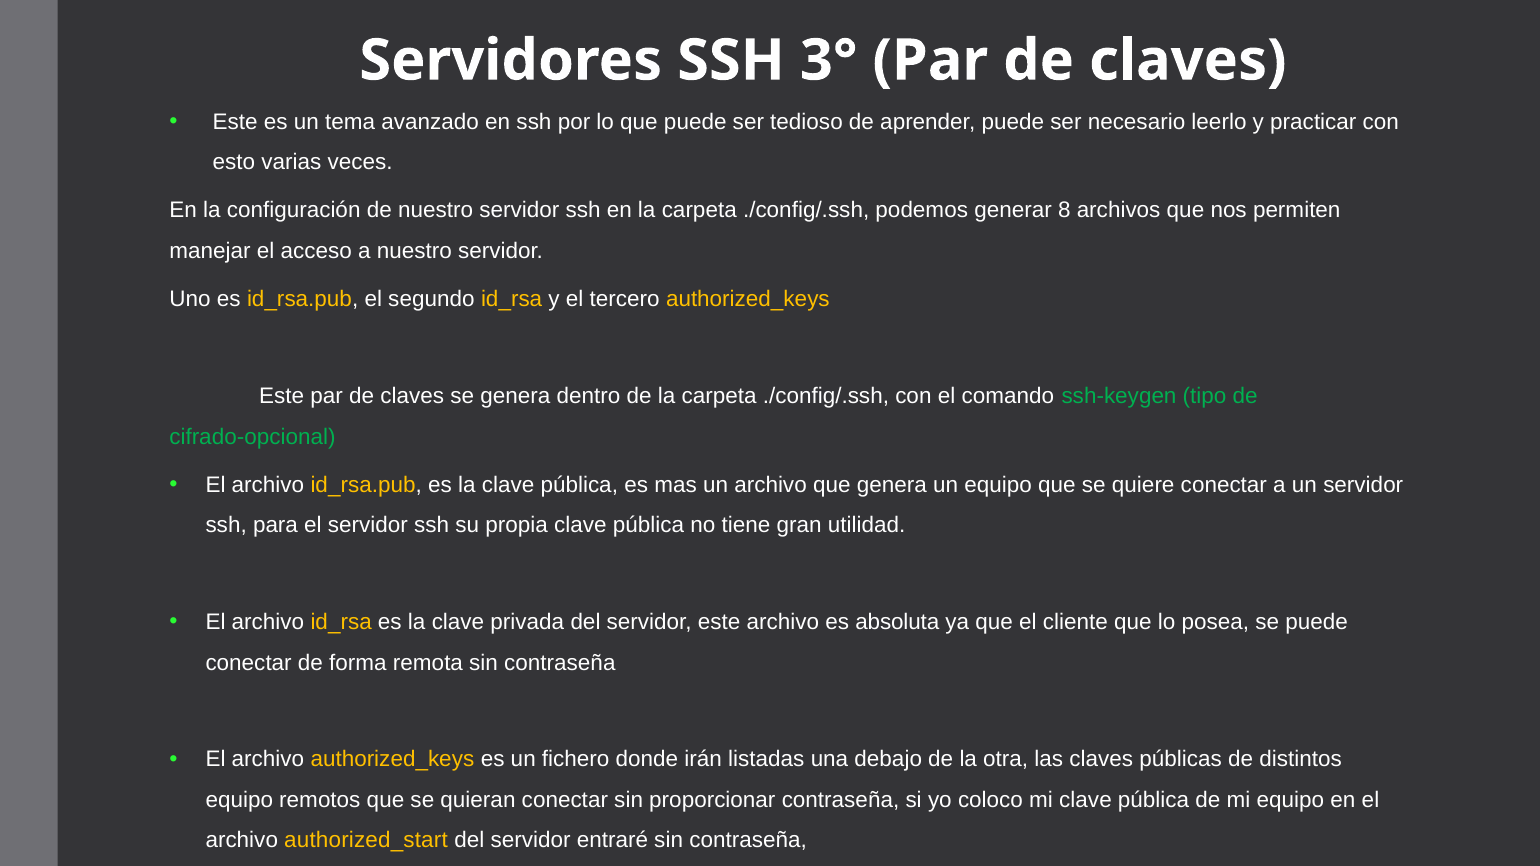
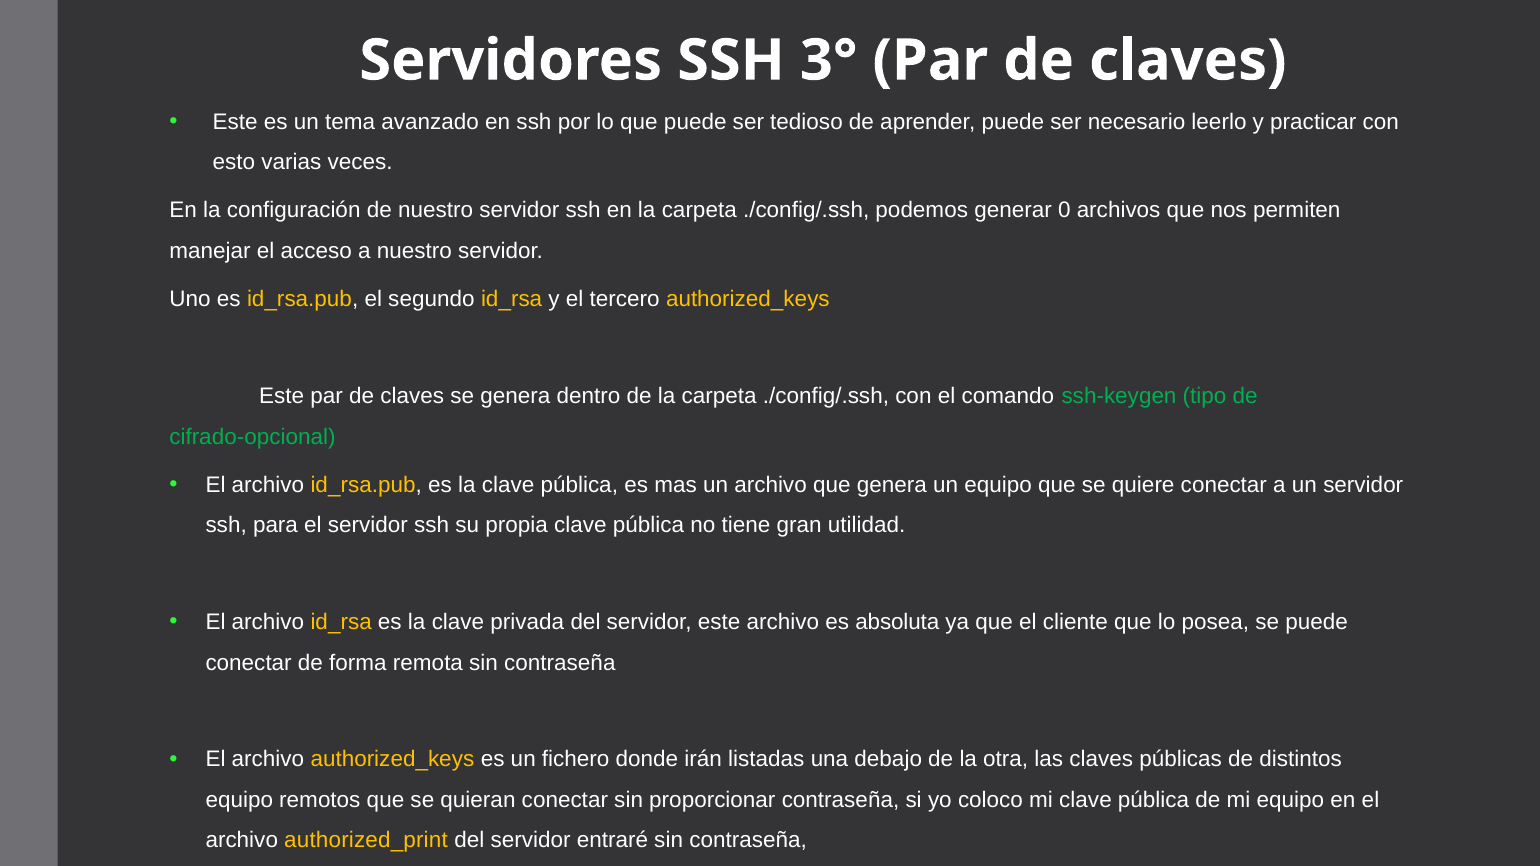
8: 8 -> 0
authorized_start: authorized_start -> authorized_print
